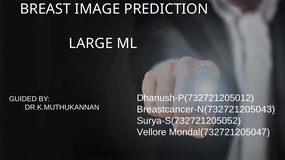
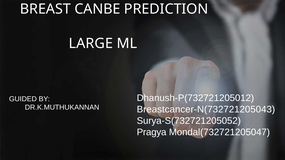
IMAGE: IMAGE -> CANBE
Vellore: Vellore -> Pragya
